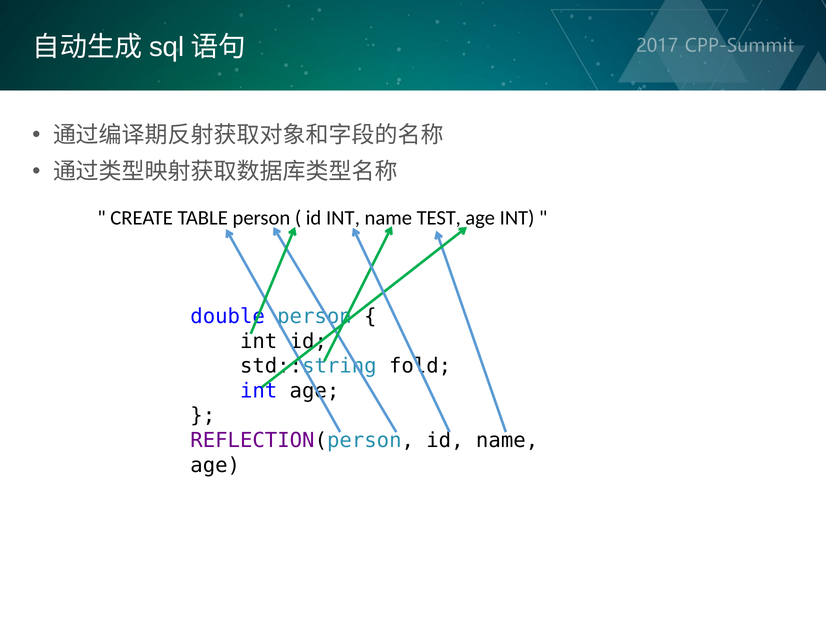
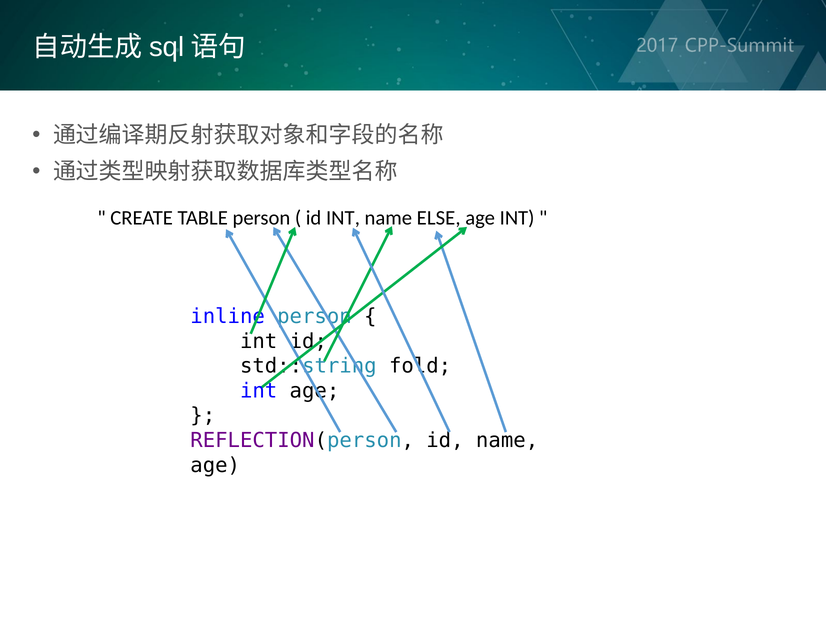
TEST: TEST -> ELSE
double: double -> inline
